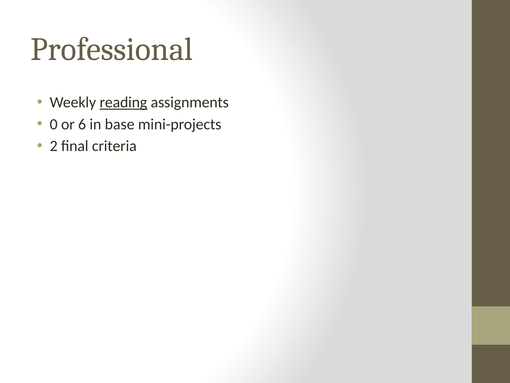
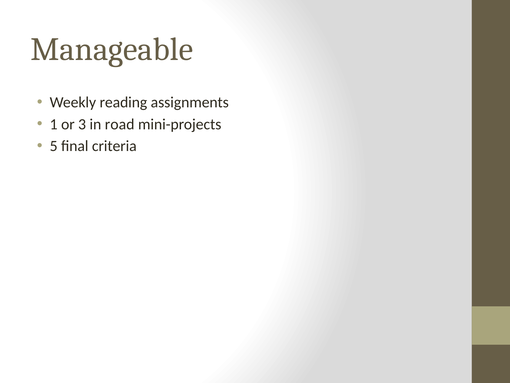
Professional: Professional -> Manageable
reading underline: present -> none
0: 0 -> 1
6: 6 -> 3
base: base -> road
2: 2 -> 5
